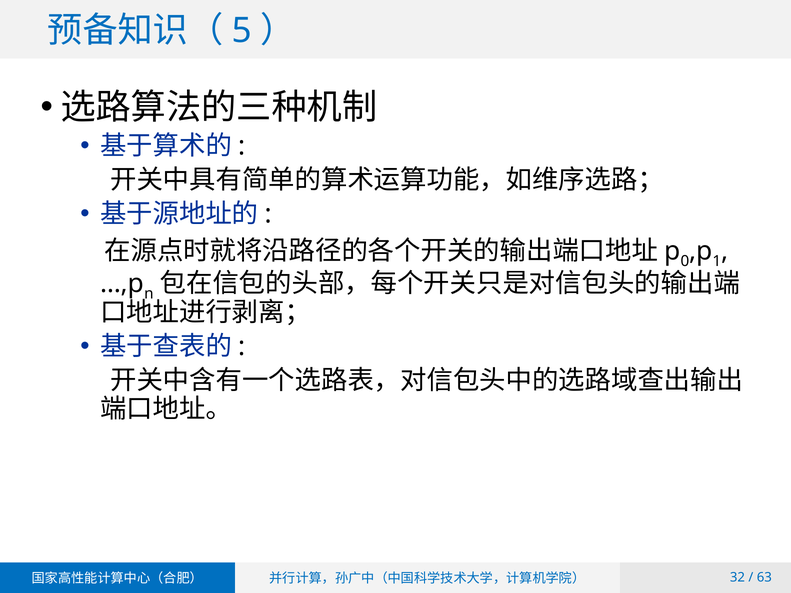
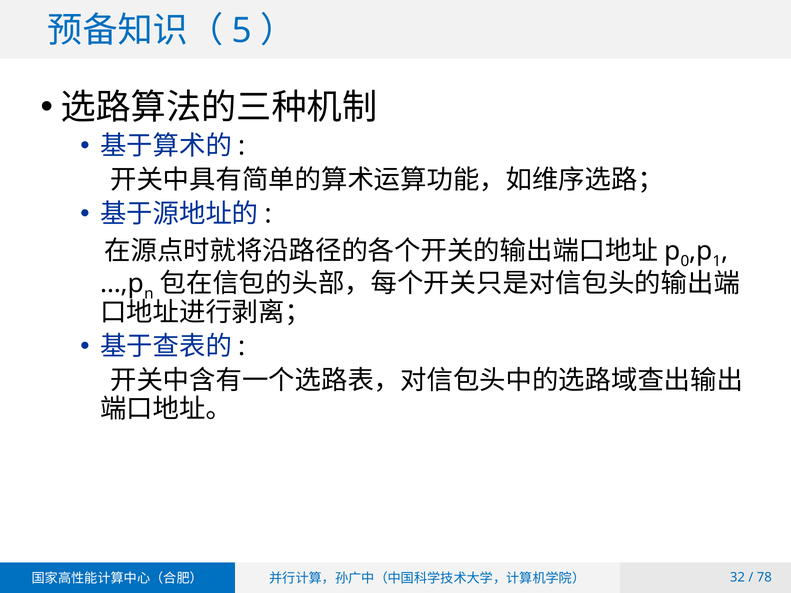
63: 63 -> 78
